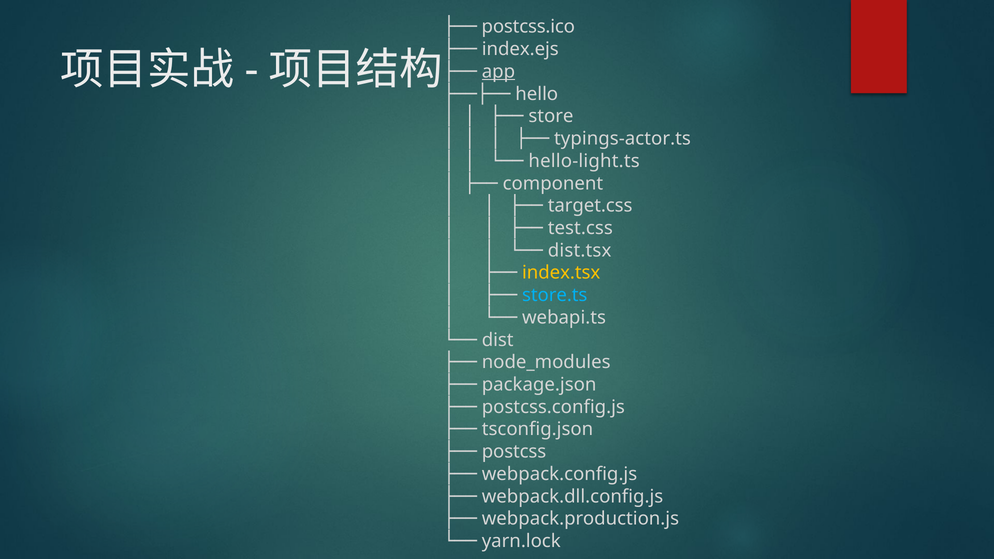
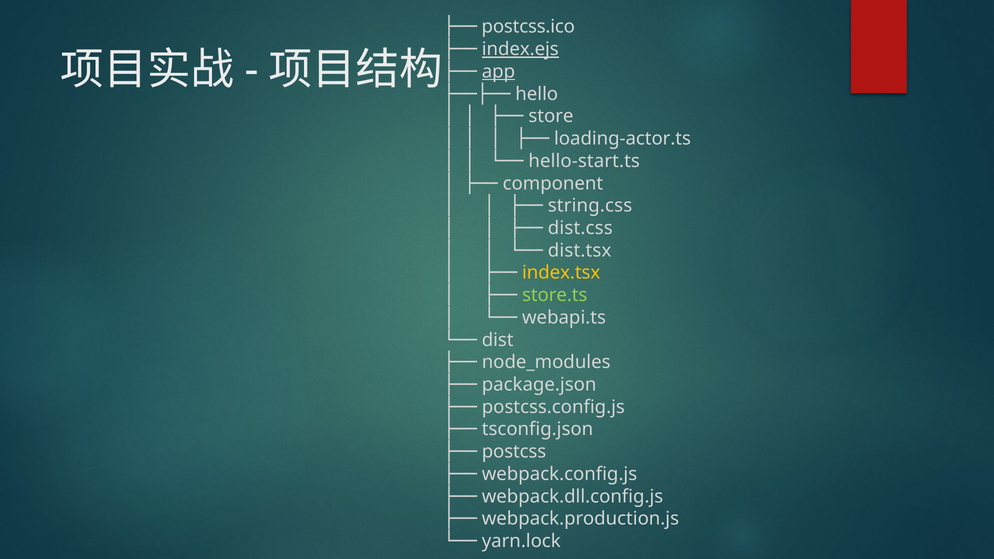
index.ejs underline: none -> present
typings-actor.ts: typings-actor.ts -> loading-actor.ts
hello-light.ts: hello-light.ts -> hello-start.ts
target.css: target.css -> string.css
test.css: test.css -> dist.css
store.ts colour: light blue -> light green
